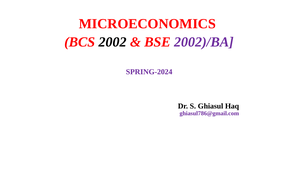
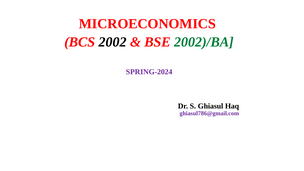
2002)/BA colour: purple -> green
